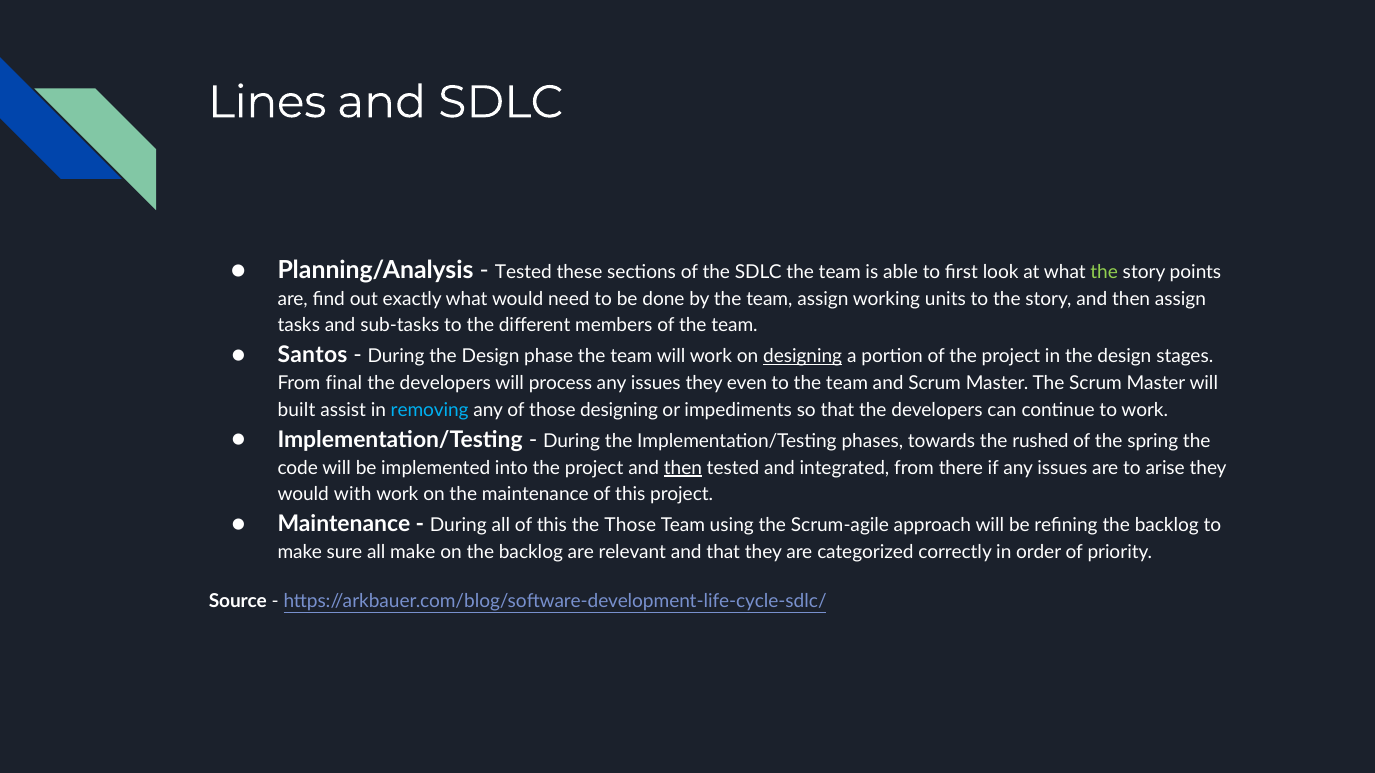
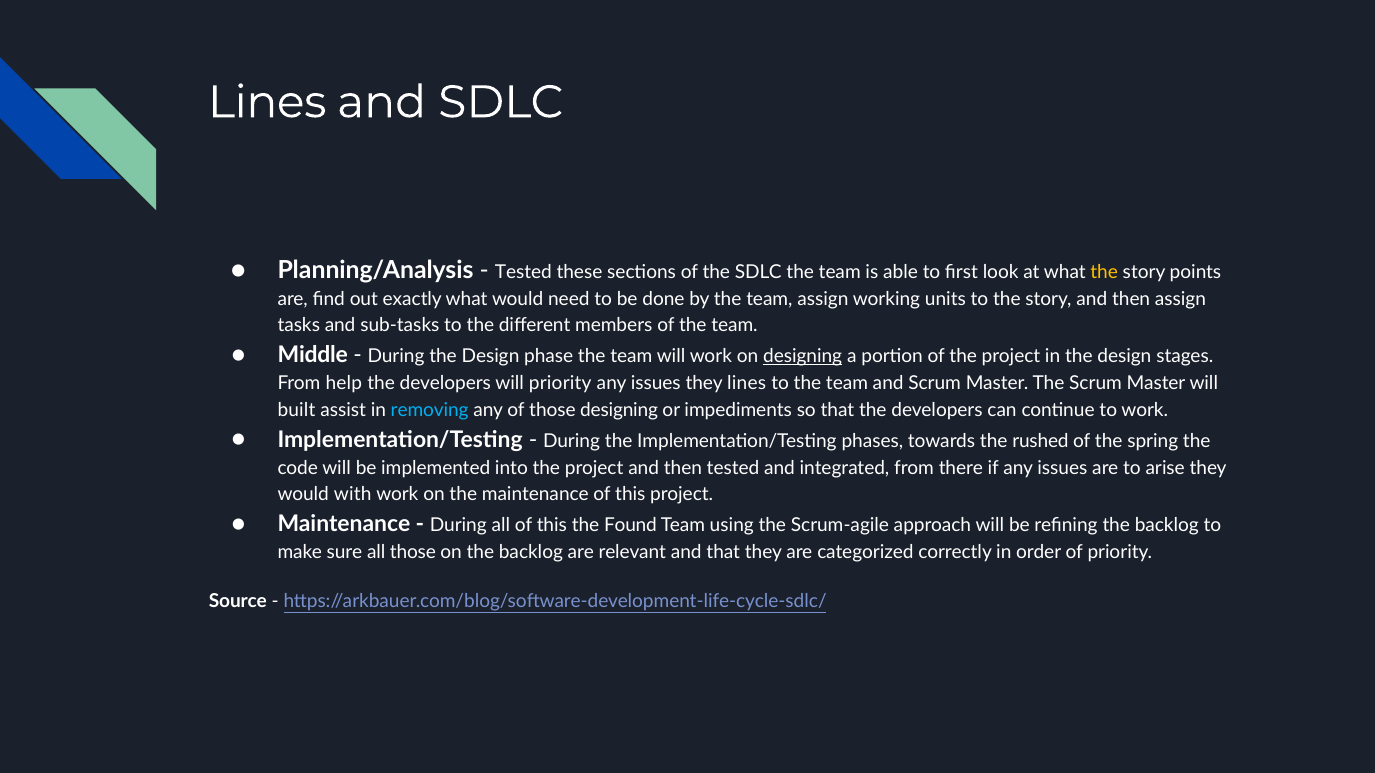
the at (1104, 272) colour: light green -> yellow
Santos: Santos -> Middle
final: final -> help
will process: process -> priority
they even: even -> lines
then at (683, 468) underline: present -> none
the Those: Those -> Found
all make: make -> those
